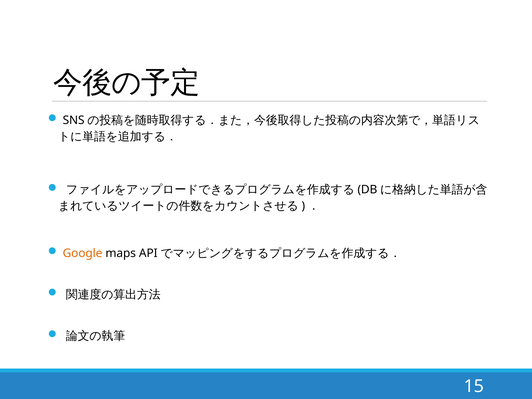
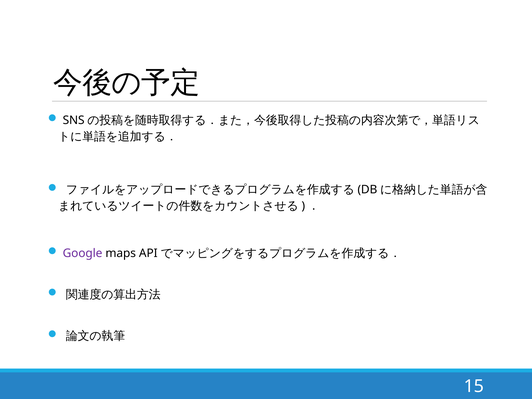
Google colour: orange -> purple
